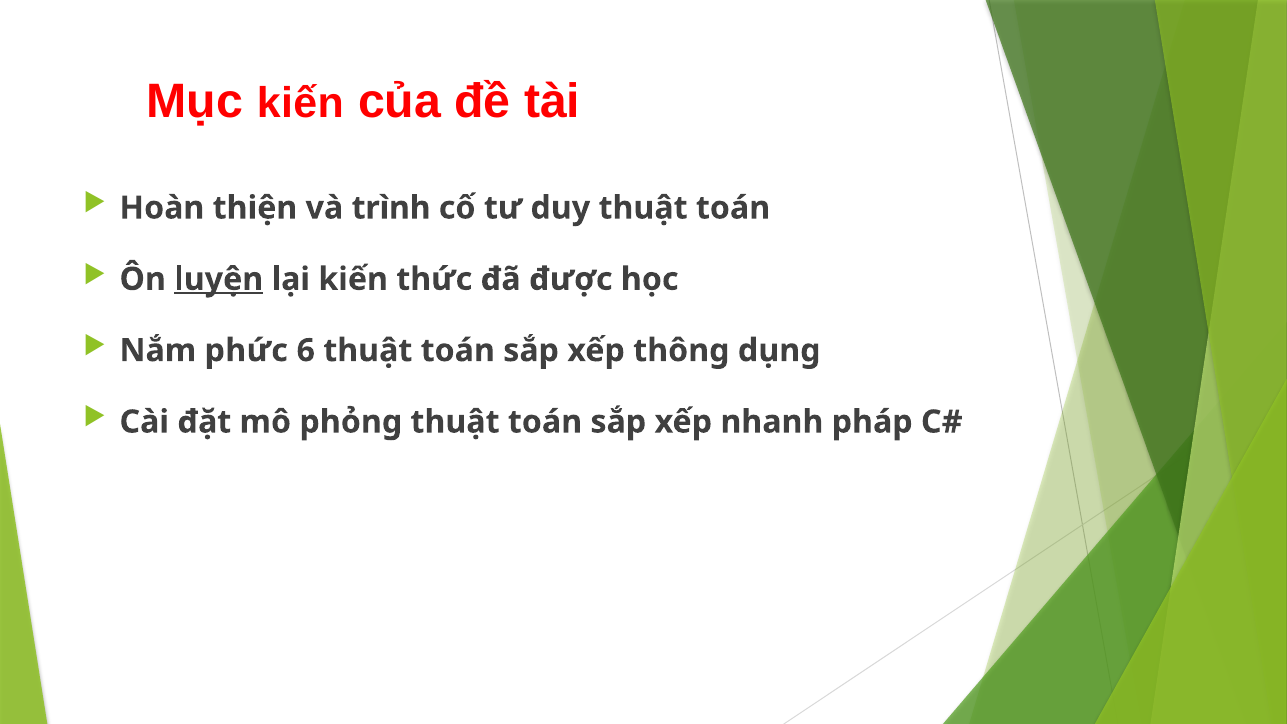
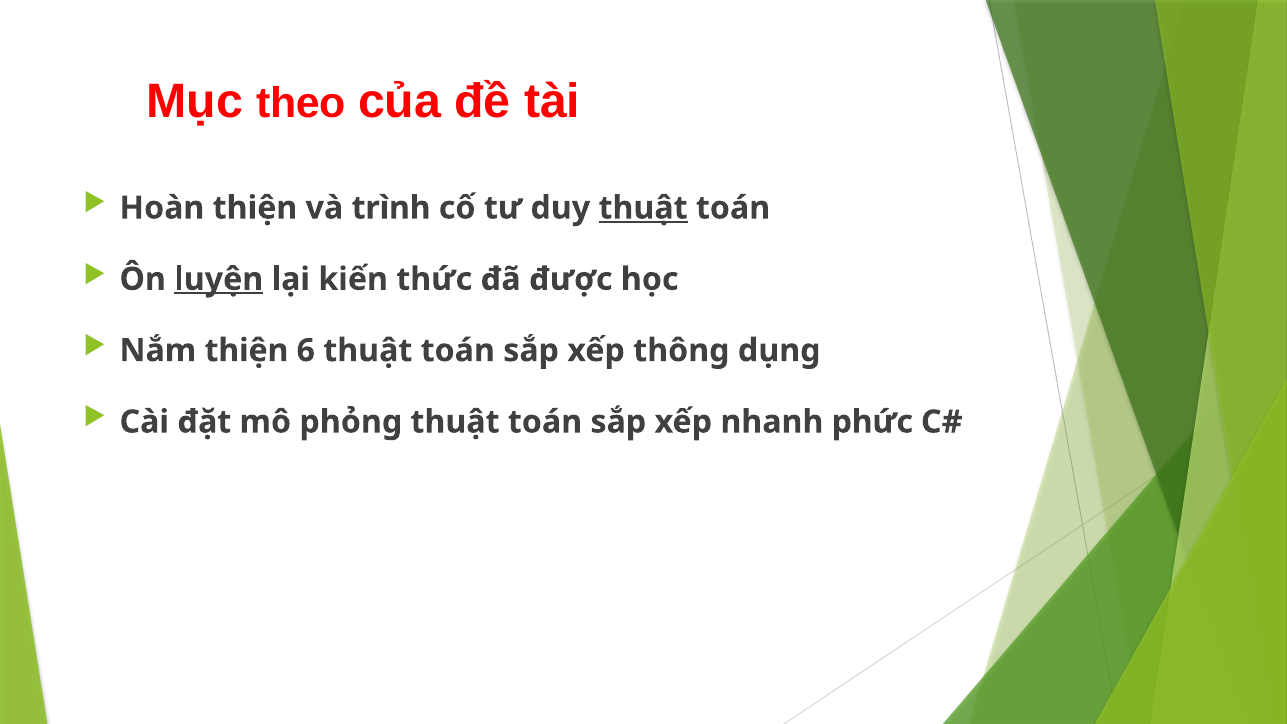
Mục kiến: kiến -> theo
thuật at (643, 208) underline: none -> present
Nắm phức: phức -> thiện
pháp: pháp -> phức
